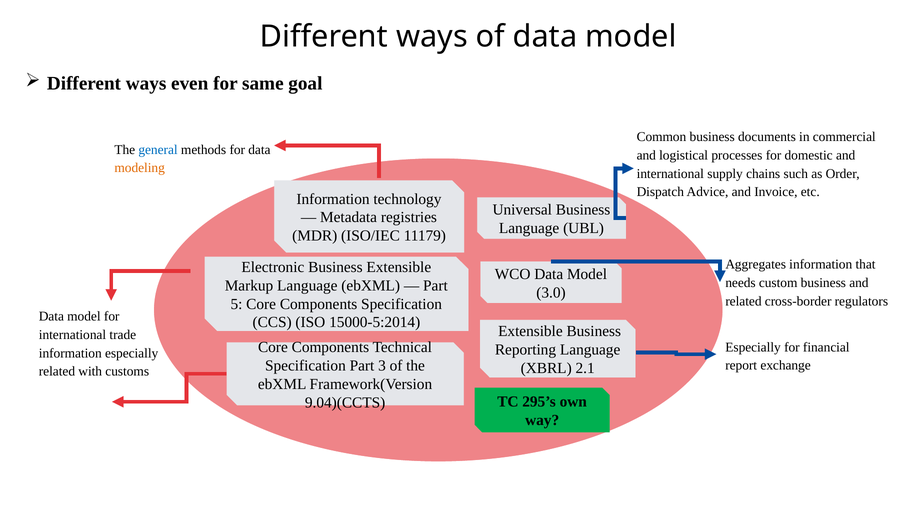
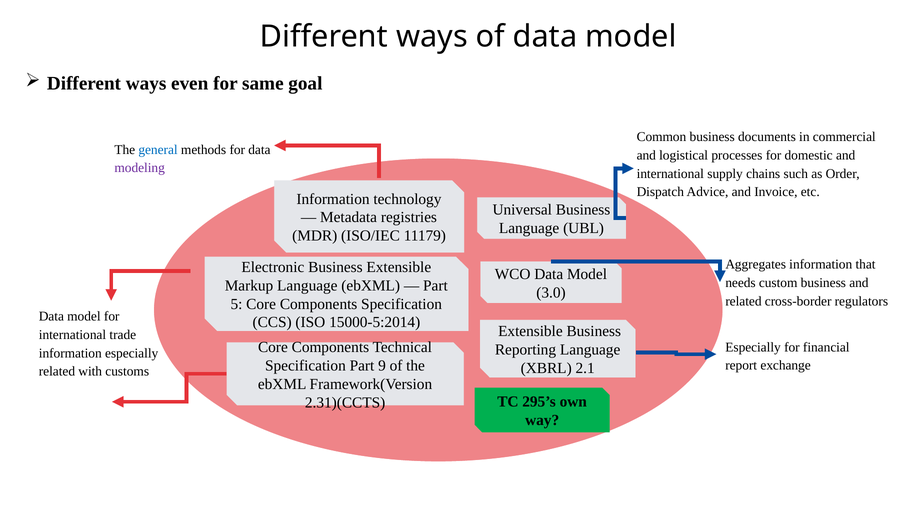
modeling colour: orange -> purple
3: 3 -> 9
9.04)(CCTS: 9.04)(CCTS -> 2.31)(CCTS
